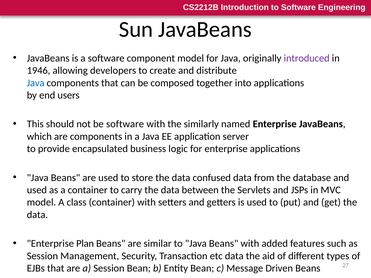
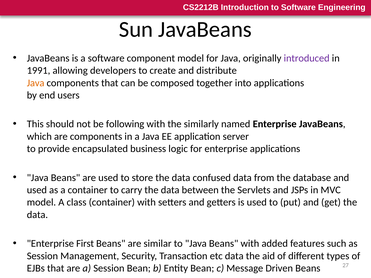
1946: 1946 -> 1991
Java at (36, 83) colour: blue -> orange
be software: software -> following
Plan: Plan -> First
